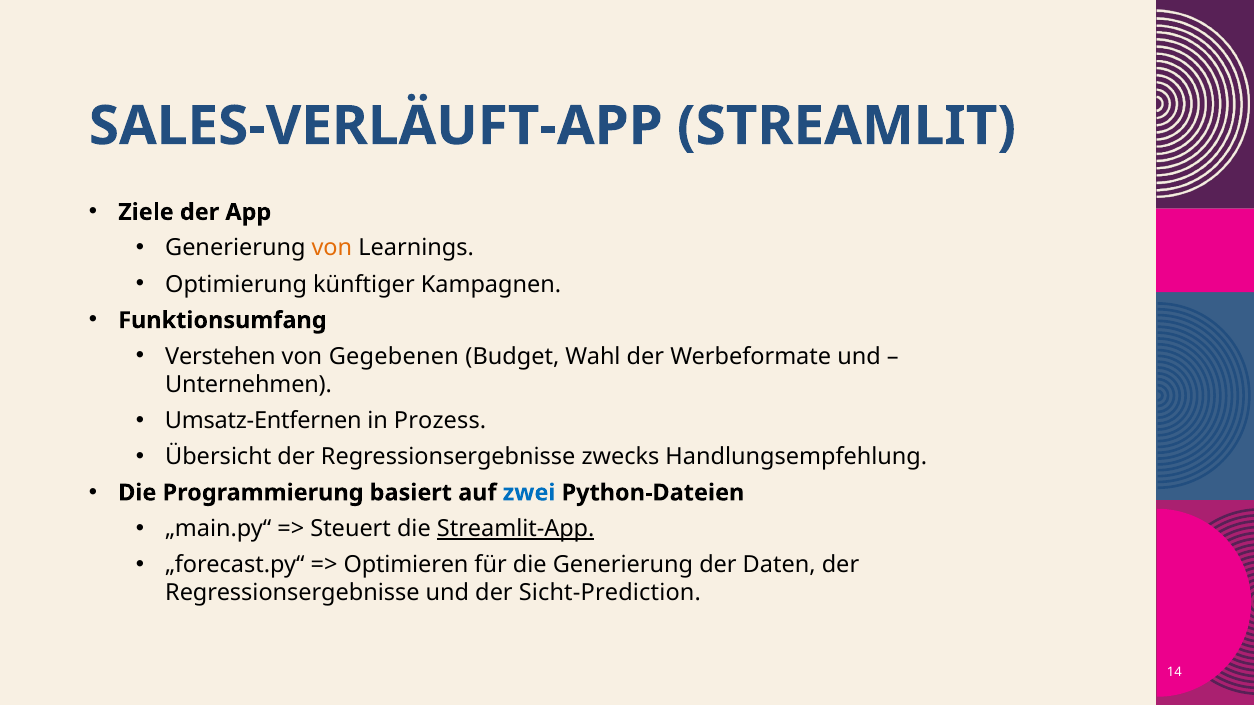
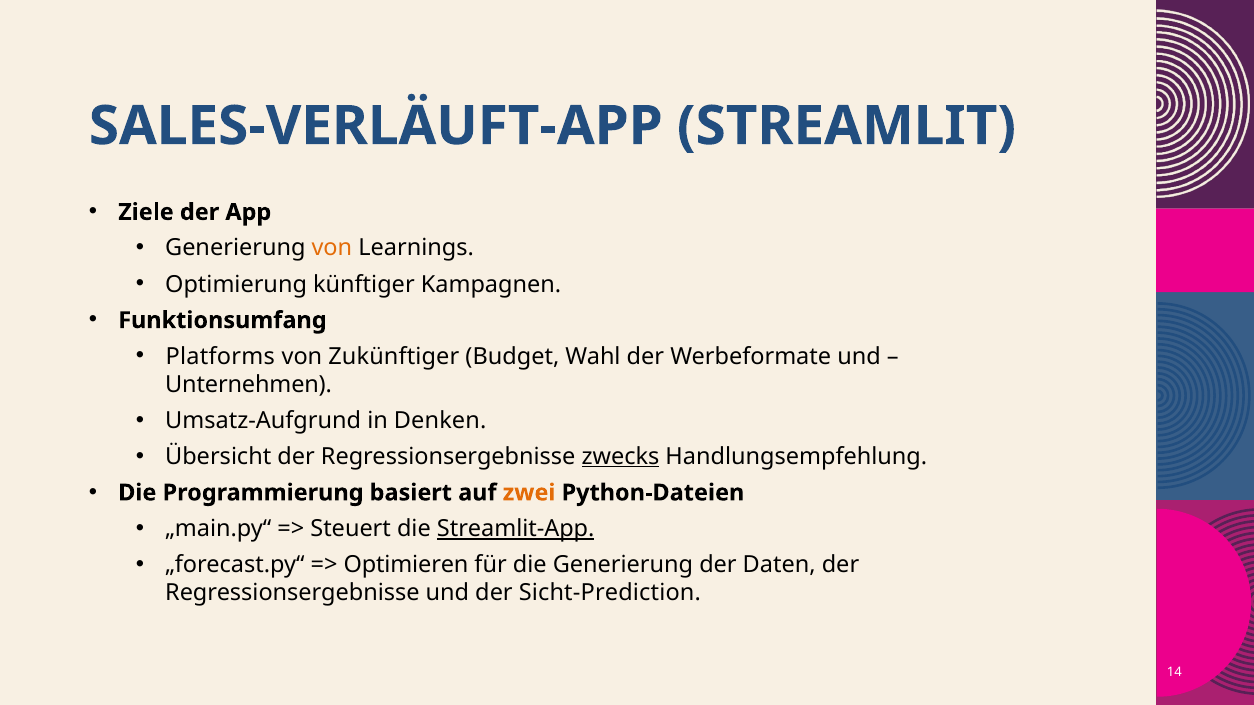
Verstehen: Verstehen -> Platforms
Gegebenen: Gegebenen -> Zukünftiger
Umsatz-Entfernen: Umsatz-Entfernen -> Umsatz-Aufgrund
Prozess: Prozess -> Denken
zwecks underline: none -> present
zwei colour: blue -> orange
